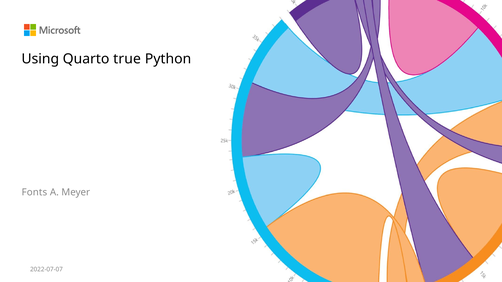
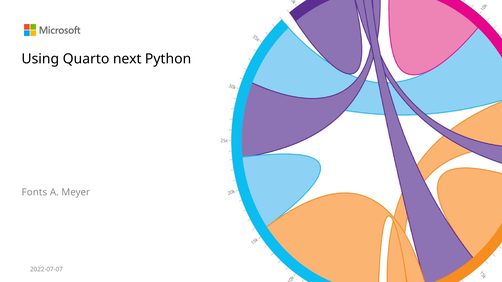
true: true -> next
